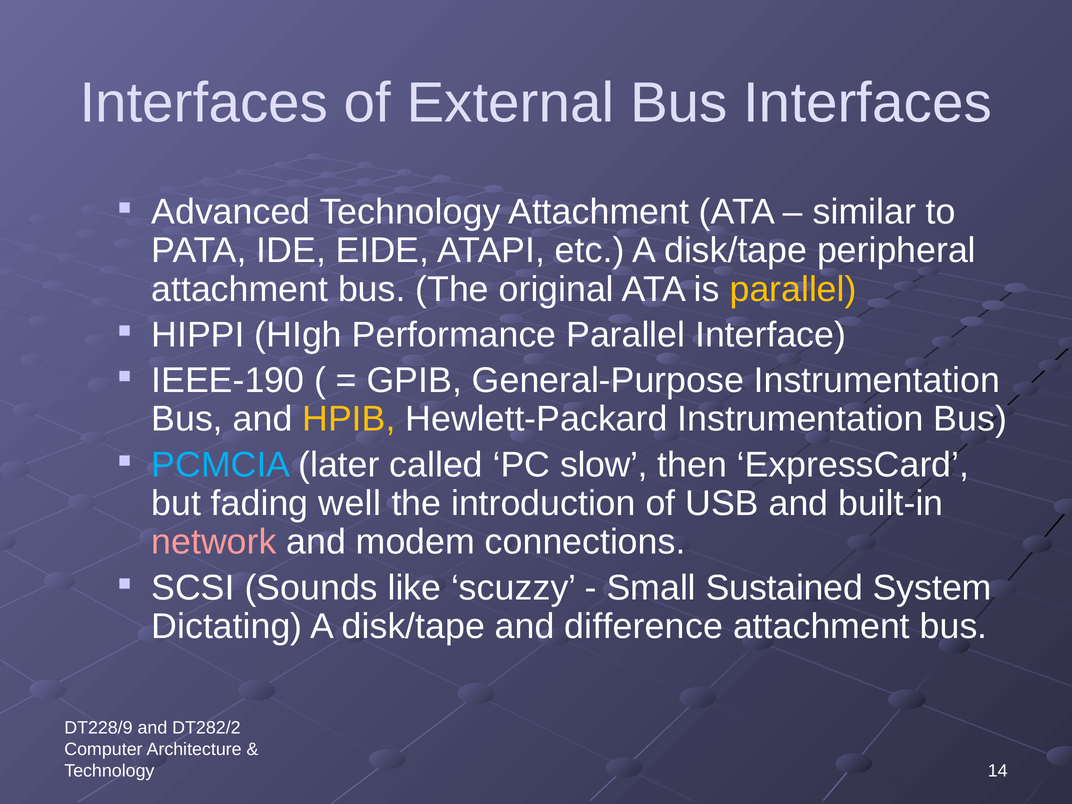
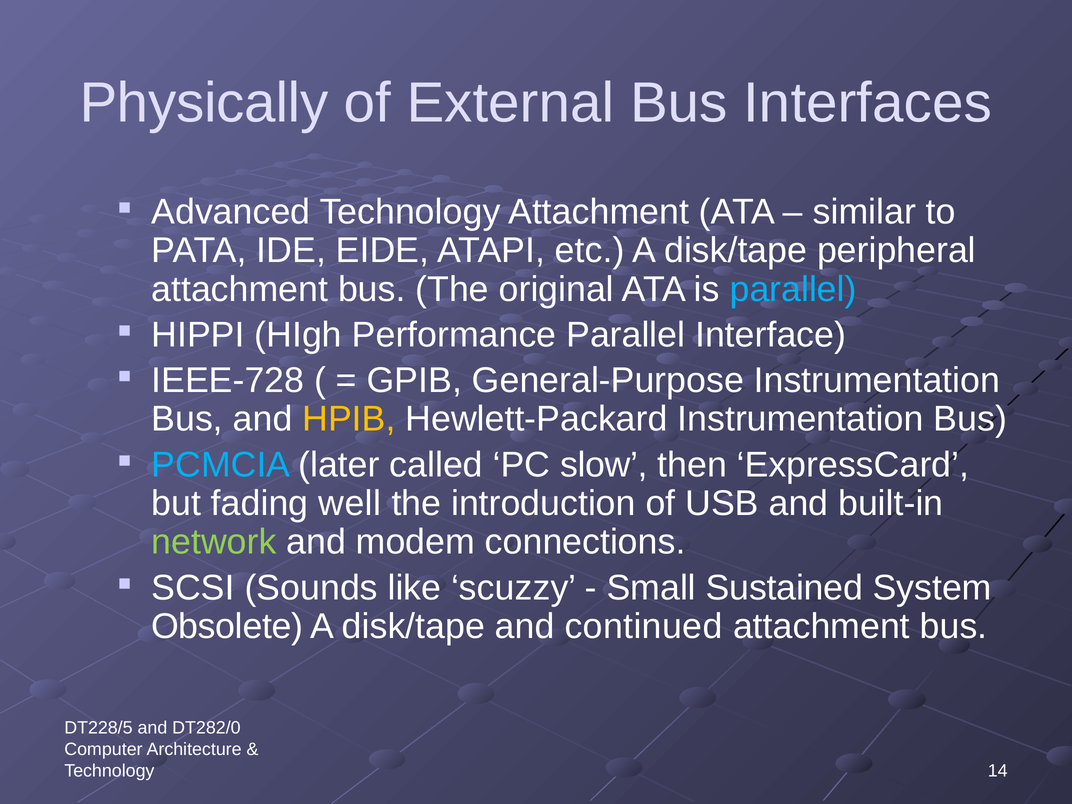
Interfaces at (204, 103): Interfaces -> Physically
parallel at (793, 289) colour: yellow -> light blue
IEEE-190: IEEE-190 -> IEEE-728
network colour: pink -> light green
Dictating: Dictating -> Obsolete
difference: difference -> continued
DT228/9: DT228/9 -> DT228/5
DT282/2: DT282/2 -> DT282/0
